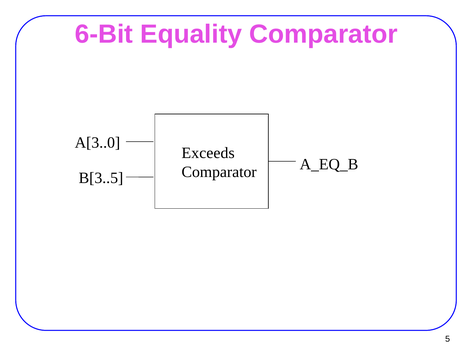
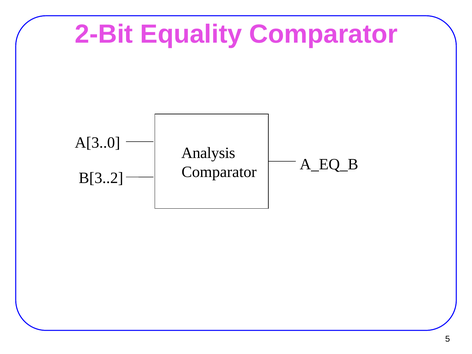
6-Bit: 6-Bit -> 2-Bit
Exceeds: Exceeds -> Analysis
B[3..5: B[3..5 -> B[3..2
